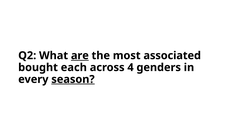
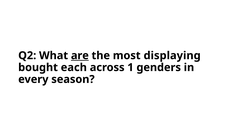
associated: associated -> displaying
4: 4 -> 1
season underline: present -> none
